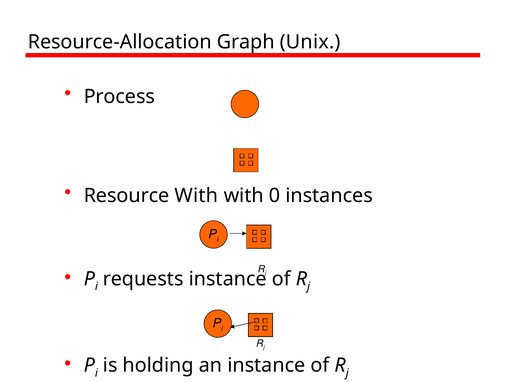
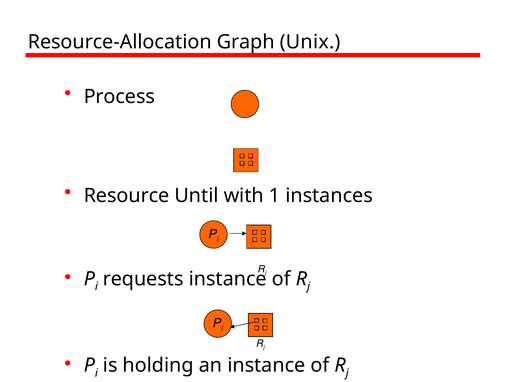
Resource With: With -> Until
0: 0 -> 1
